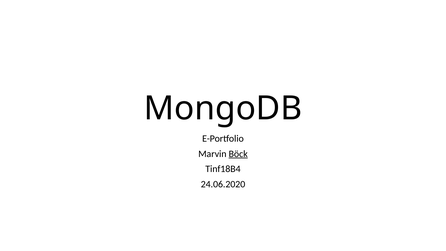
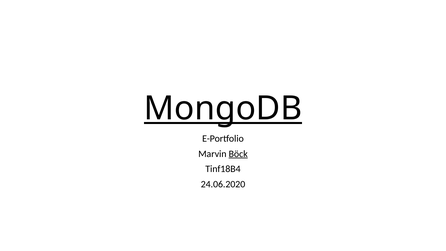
MongoDB underline: none -> present
